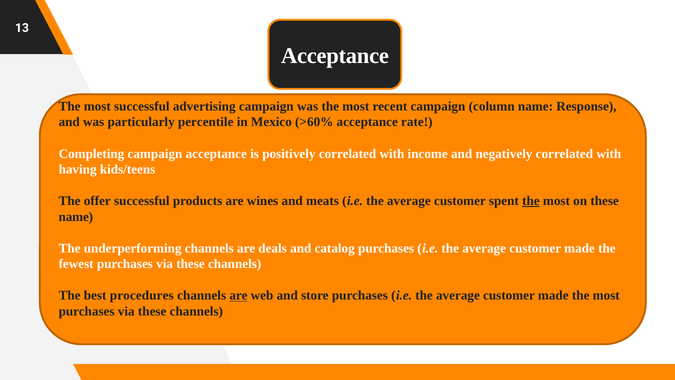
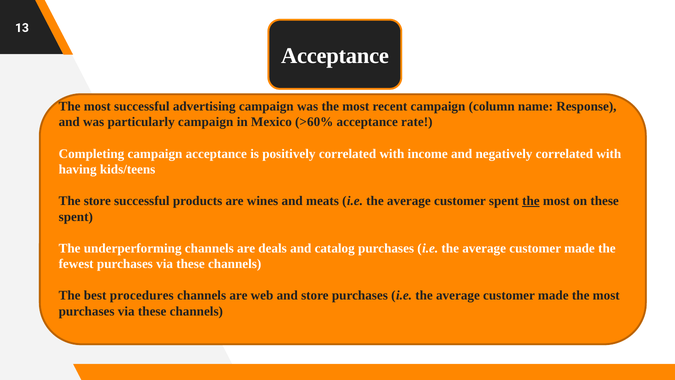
particularly percentile: percentile -> campaign
The offer: offer -> store
name at (76, 217): name -> spent
are at (238, 295) underline: present -> none
